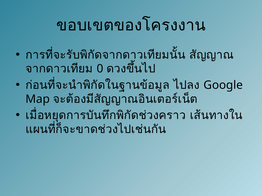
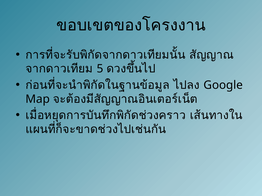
0: 0 -> 5
